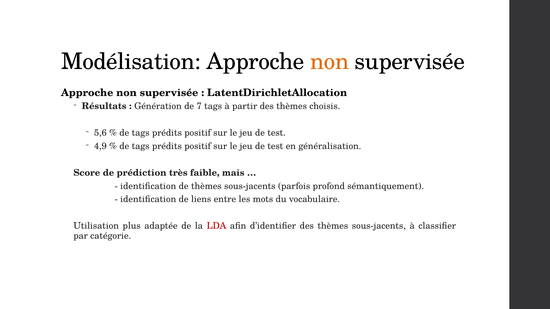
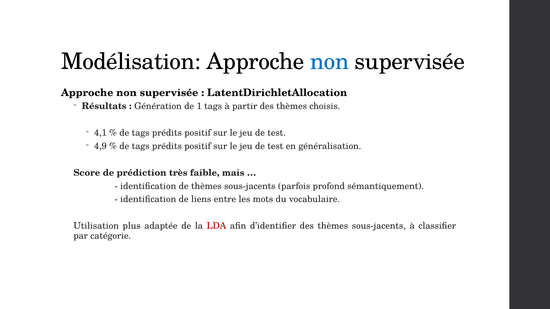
non at (330, 62) colour: orange -> blue
7: 7 -> 1
5,6: 5,6 -> 4,1
